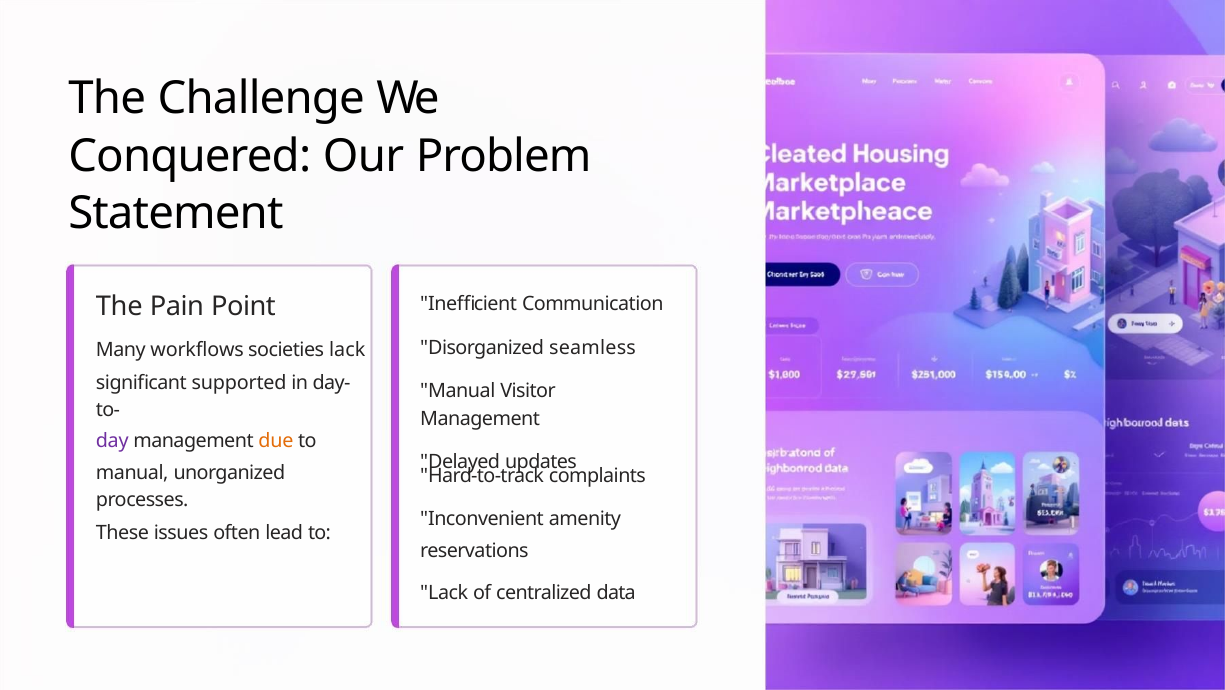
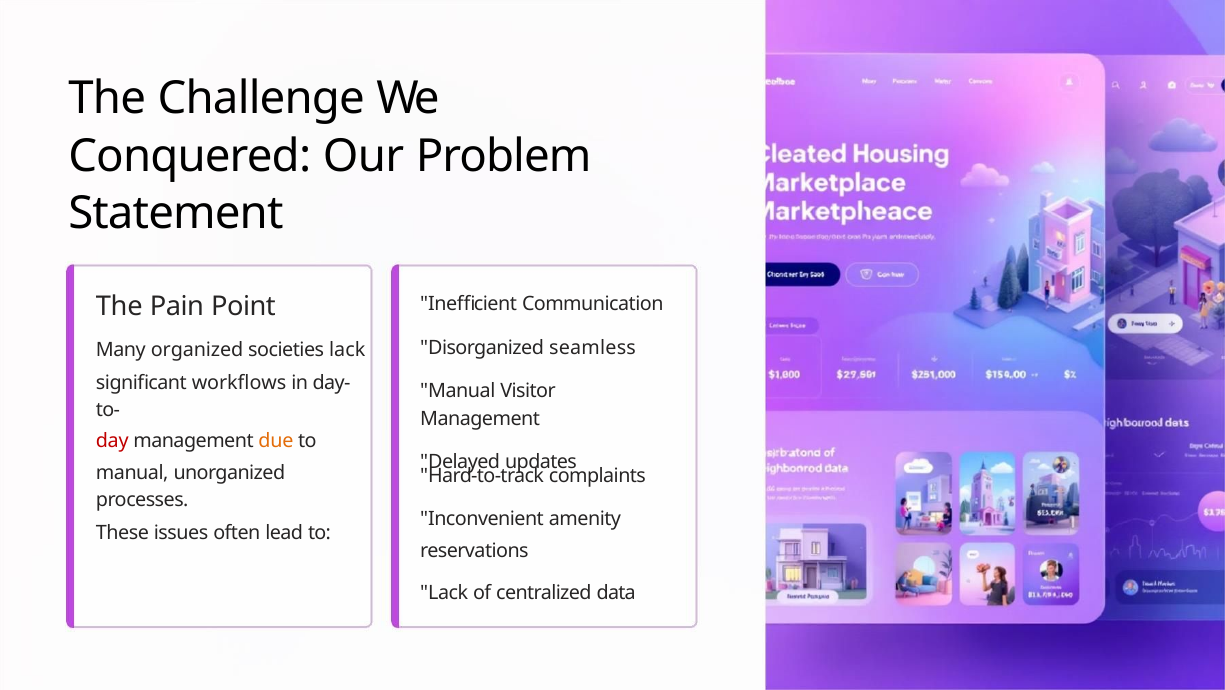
workflows: workflows -> organized
supported: supported -> workflows
day colour: purple -> red
